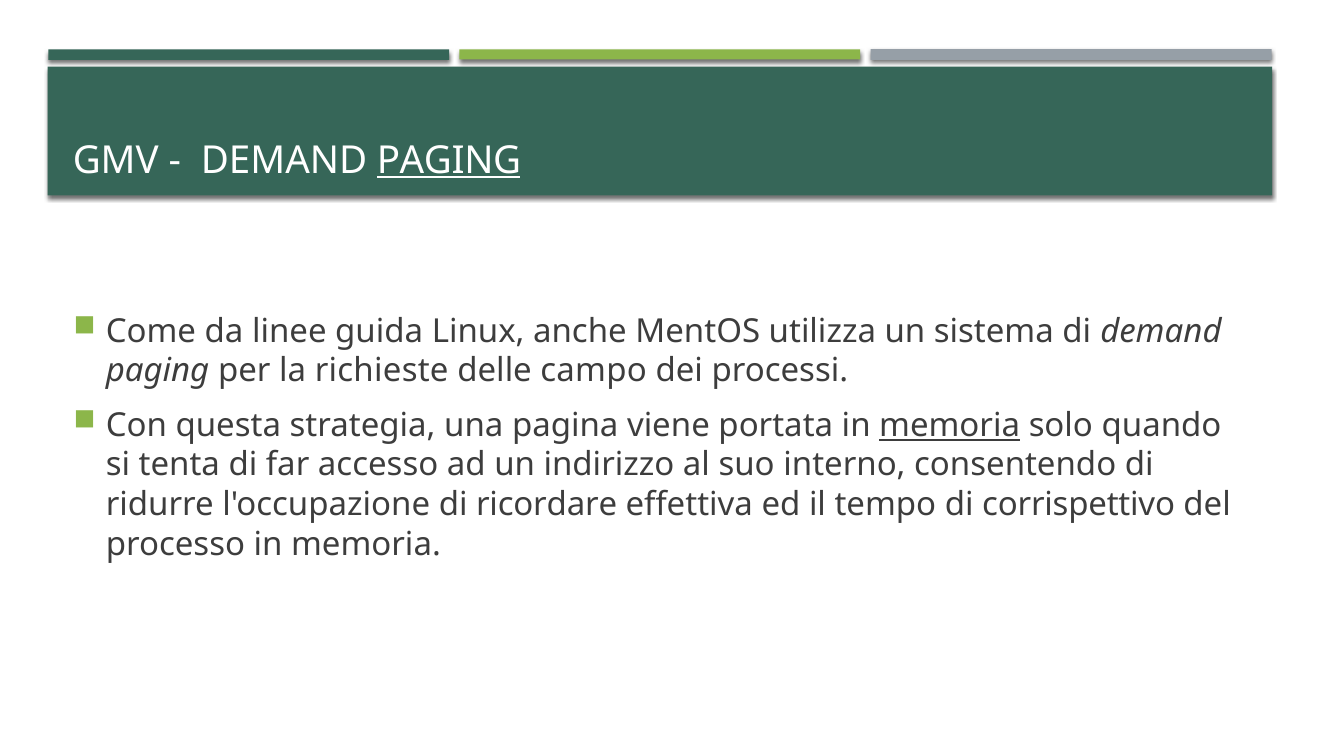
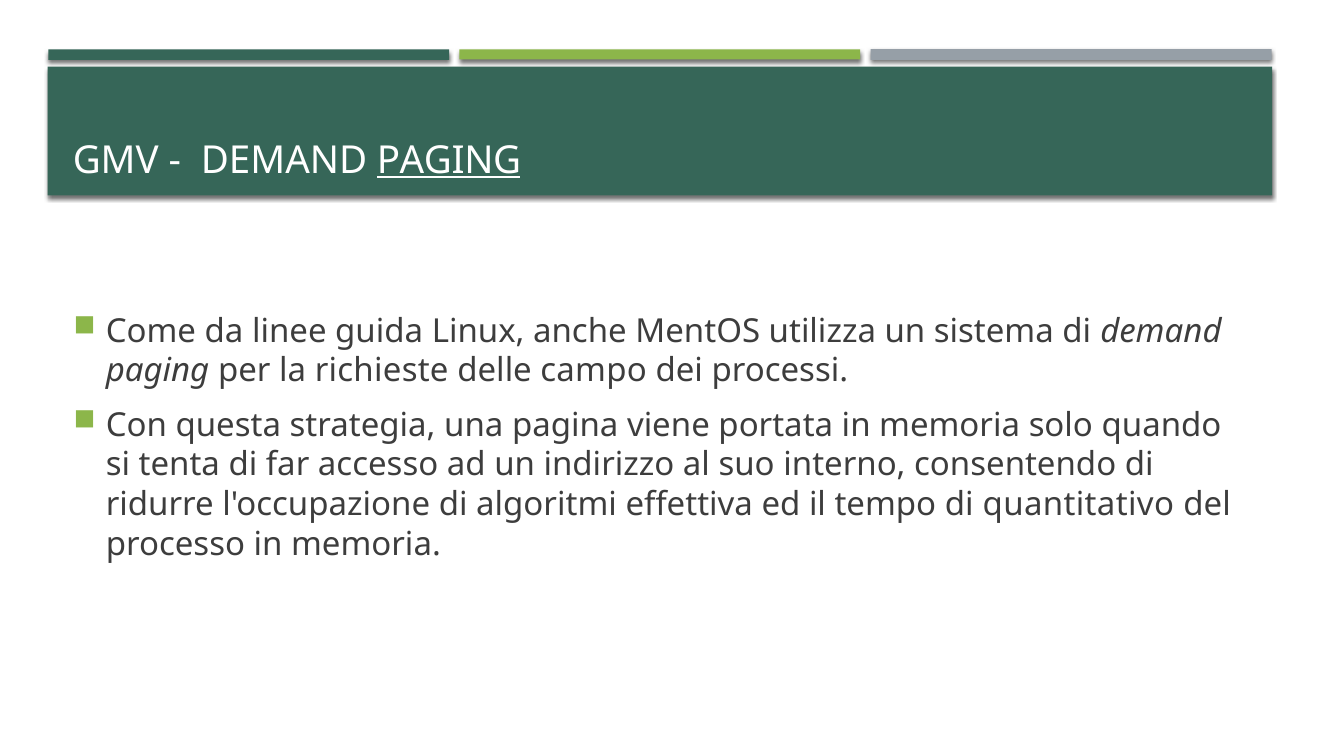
memoria at (950, 425) underline: present -> none
ricordare: ricordare -> algoritmi
corrispettivo: corrispettivo -> quantitativo
